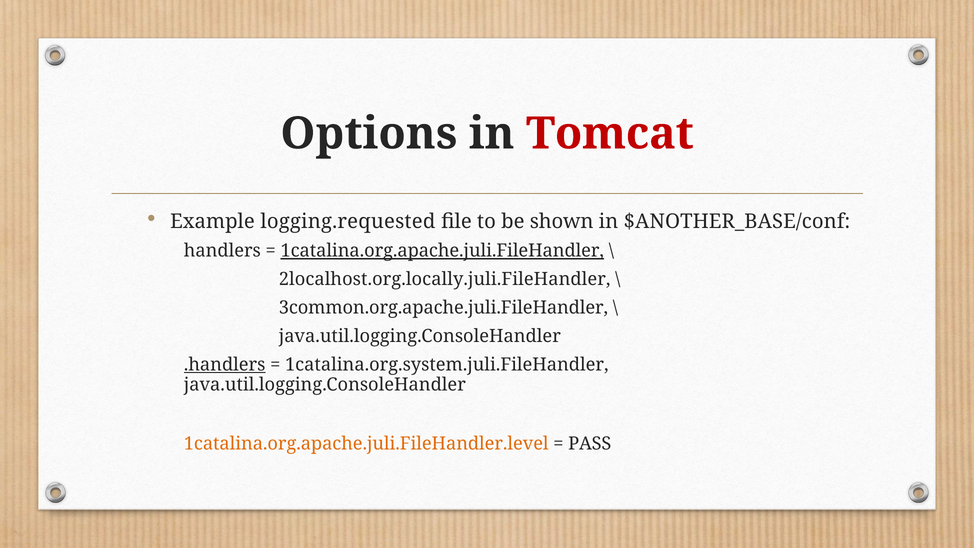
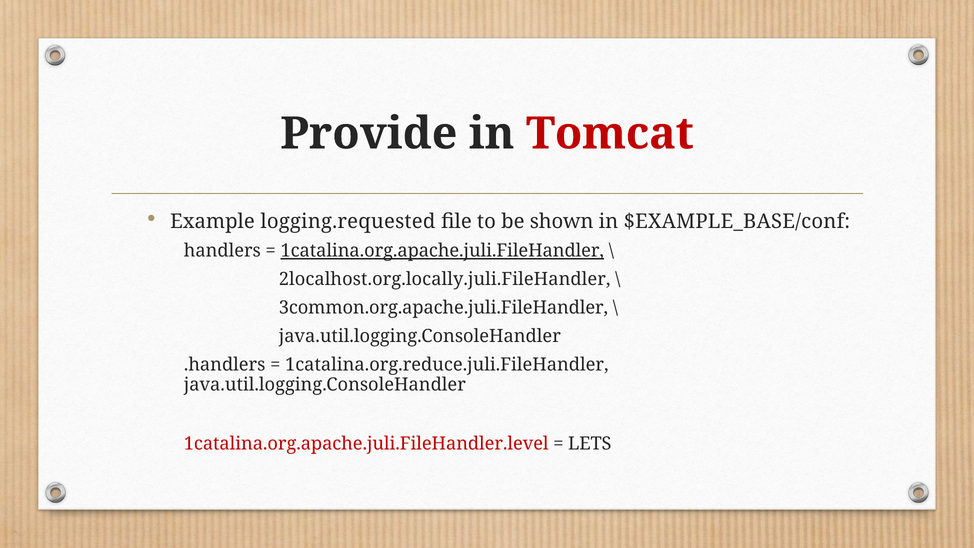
Options: Options -> Provide
$ANOTHER_BASE/conf: $ANOTHER_BASE/conf -> $EXAMPLE_BASE/conf
.handlers underline: present -> none
1catalina.org.system.juli.FileHandler: 1catalina.org.system.juli.FileHandler -> 1catalina.org.reduce.juli.FileHandler
1catalina.org.apache.juli.FileHandler.level colour: orange -> red
PASS: PASS -> LETS
